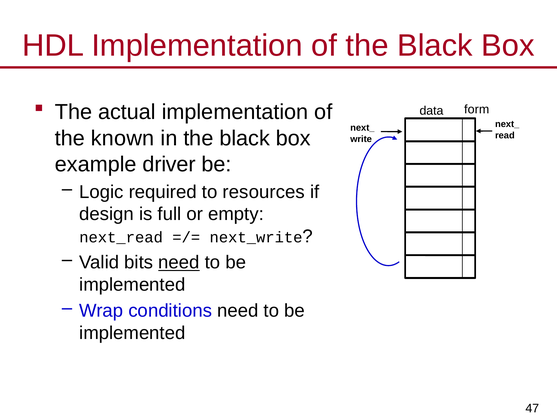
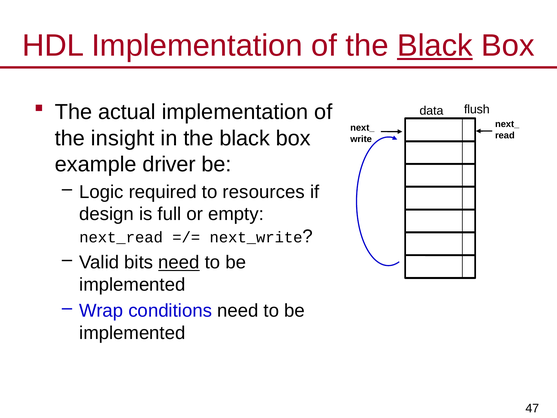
Black at (435, 46) underline: none -> present
form: form -> flush
known: known -> insight
